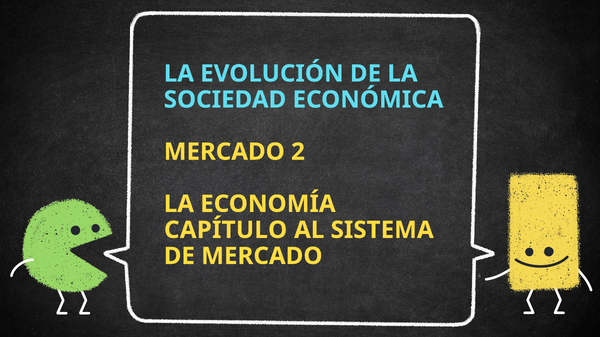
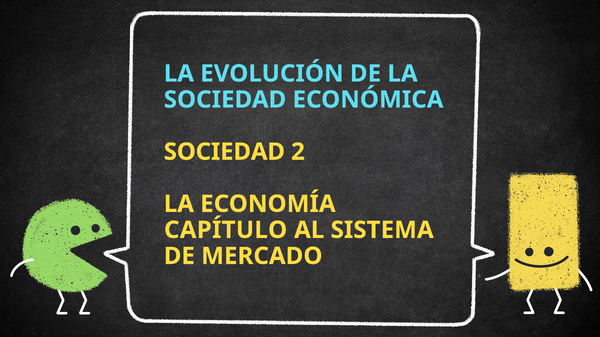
MERCADO at (224, 152): MERCADO -> SOCIEDAD
